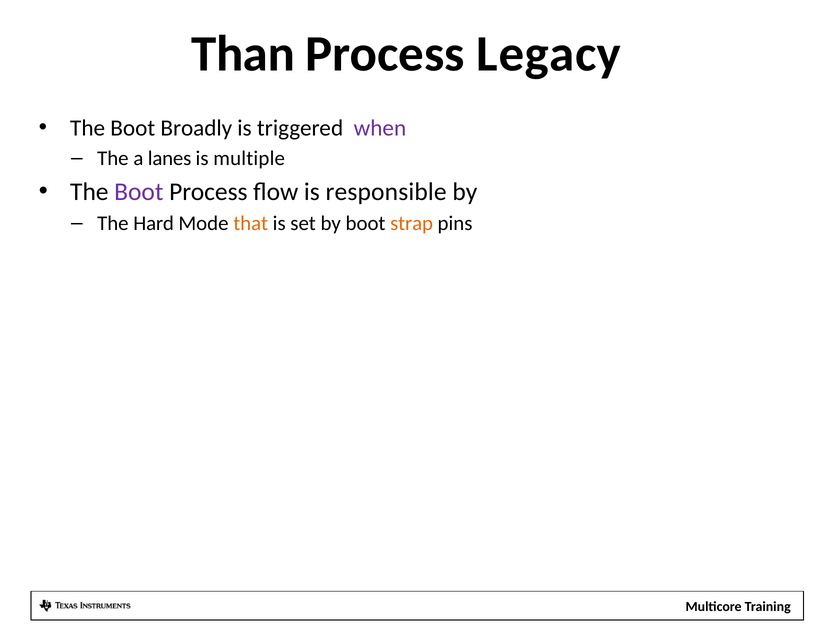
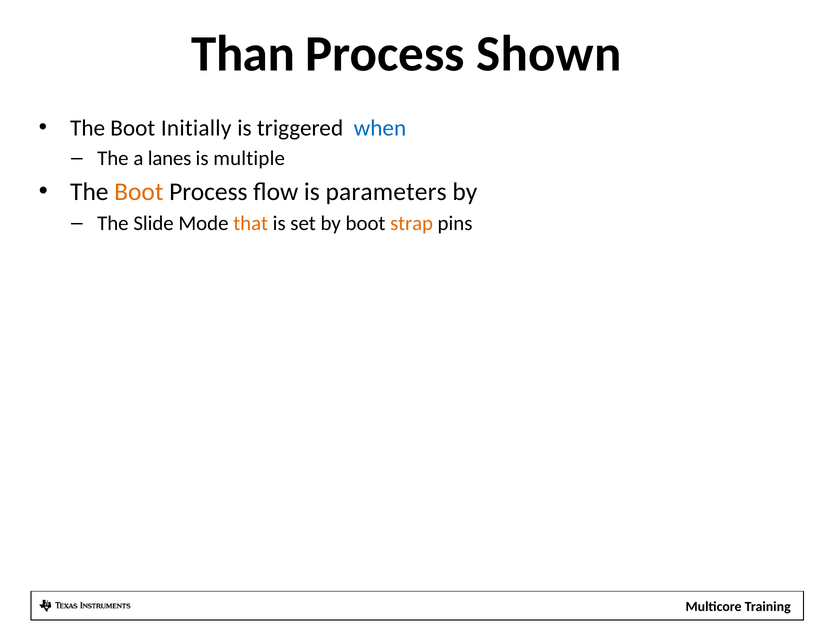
Legacy: Legacy -> Shown
Broadly: Broadly -> Initially
when colour: purple -> blue
Boot at (139, 192) colour: purple -> orange
responsible: responsible -> parameters
Hard: Hard -> Slide
